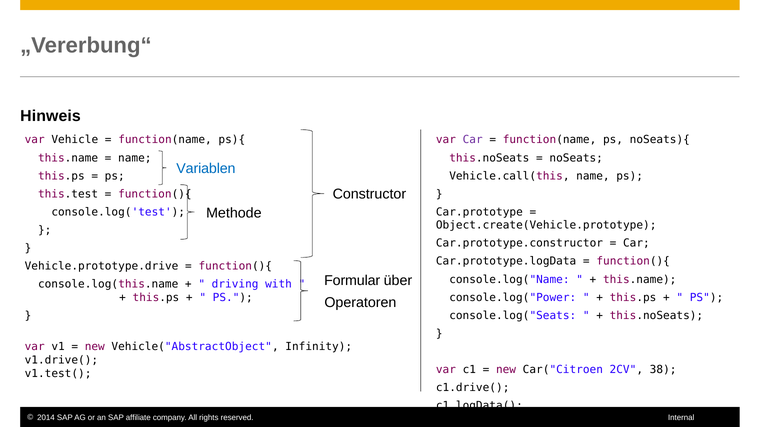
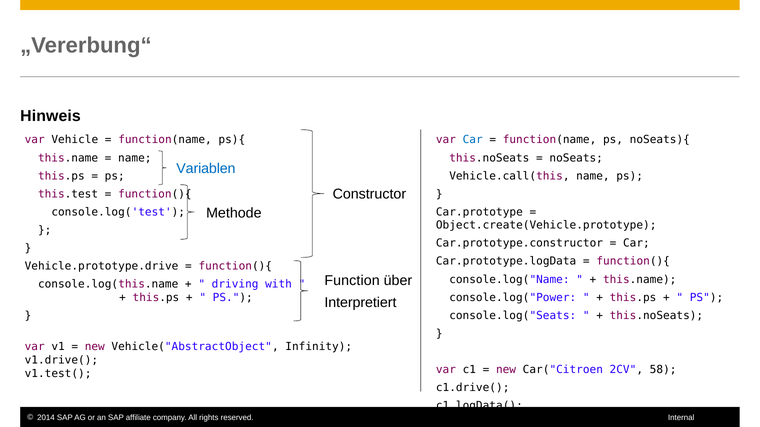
Car at (473, 140) colour: purple -> blue
Formular: Formular -> Function
Operatoren: Operatoren -> Interpretiert
38: 38 -> 58
